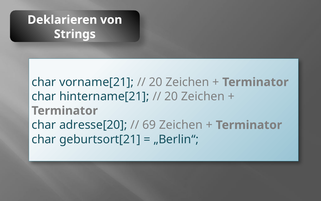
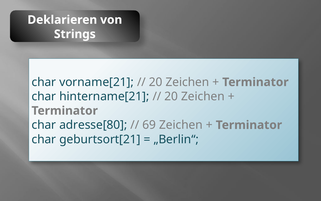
adresse[20: adresse[20 -> adresse[80
